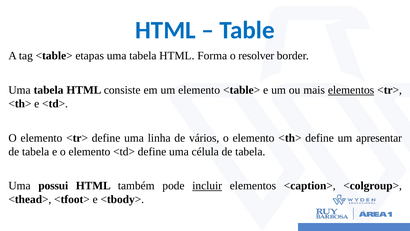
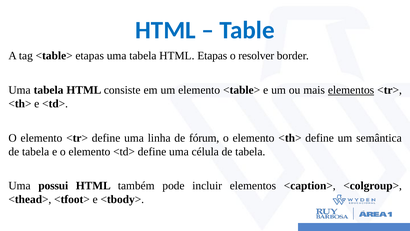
HTML Forma: Forma -> Etapas
vários: vários -> fórum
apresentar: apresentar -> semântica
incluir underline: present -> none
